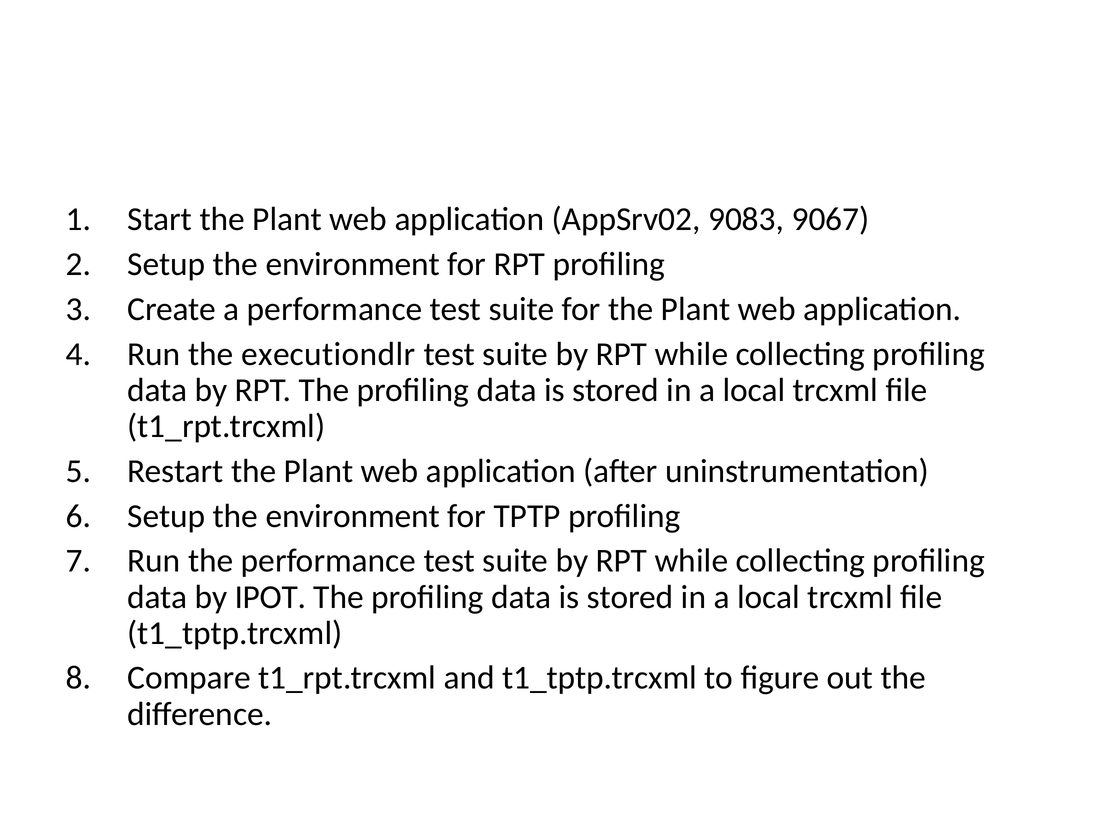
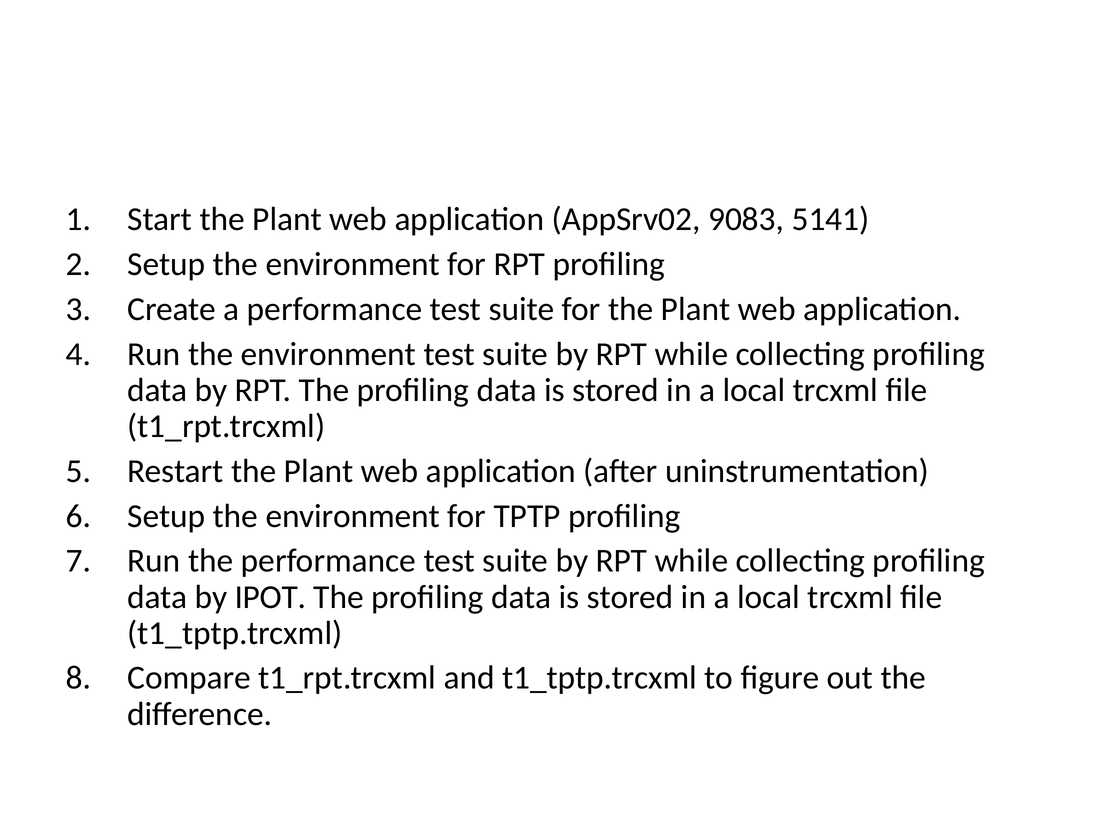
9067: 9067 -> 5141
Run the executiondlr: executiondlr -> environment
